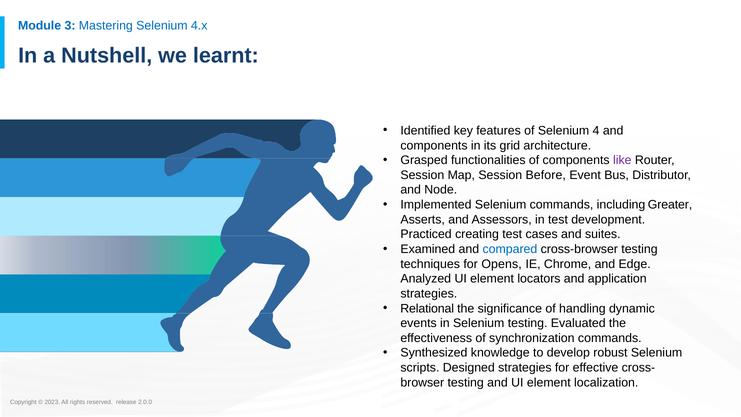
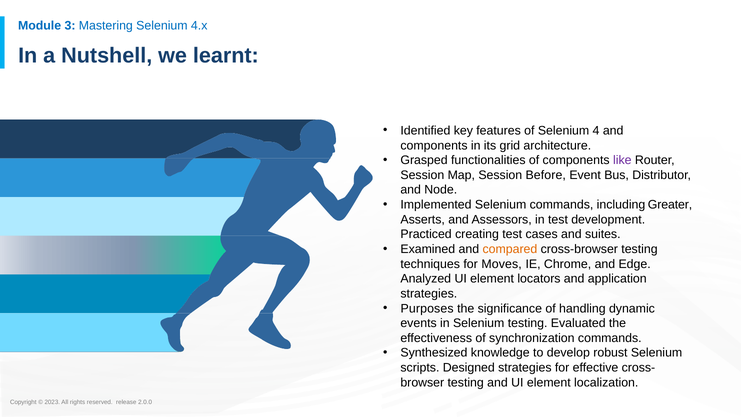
compared colour: blue -> orange
Opens: Opens -> Moves
Relational: Relational -> Purposes
